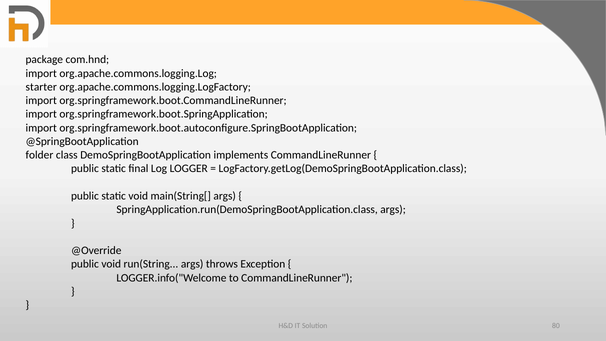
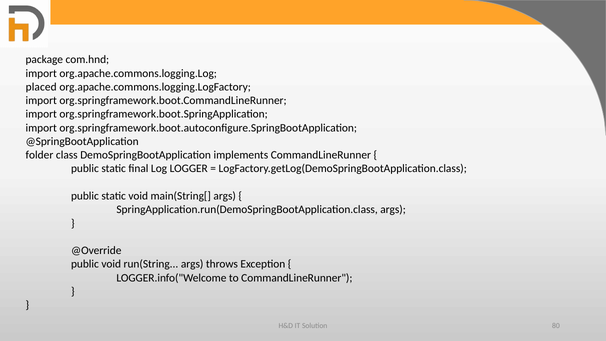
starter: starter -> placed
